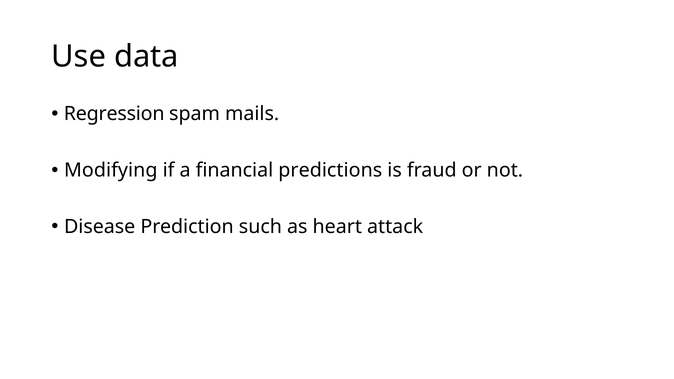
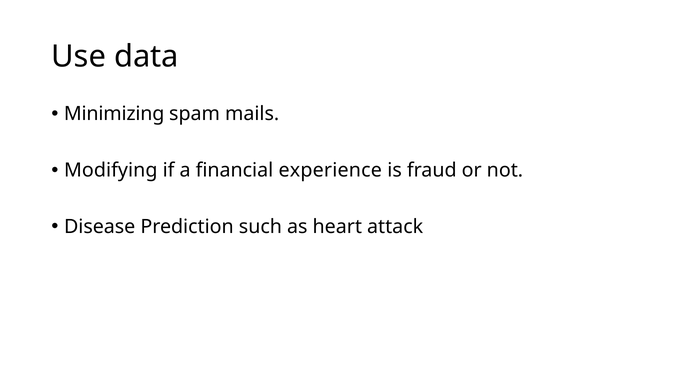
Regression: Regression -> Minimizing
predictions: predictions -> experience
